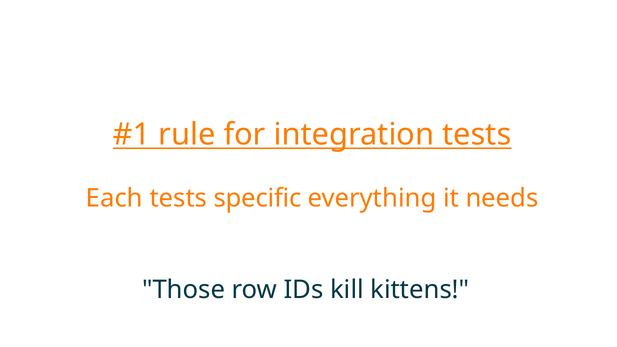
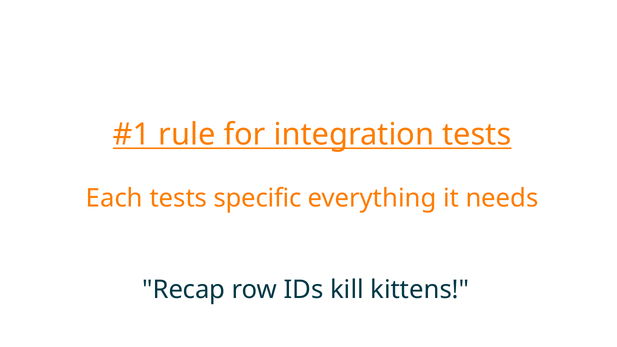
Those: Those -> Recap
